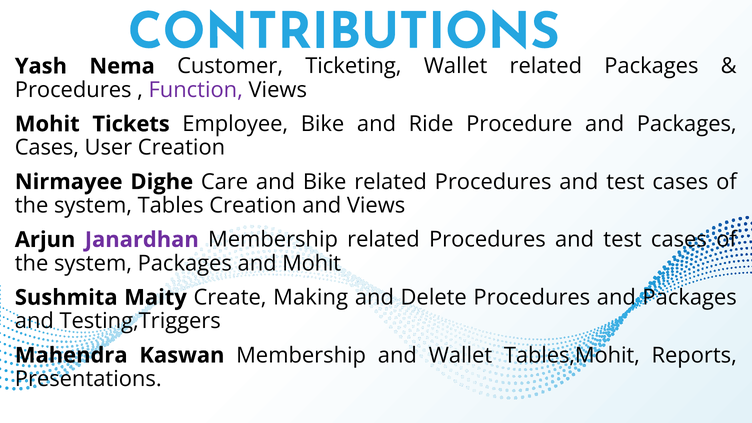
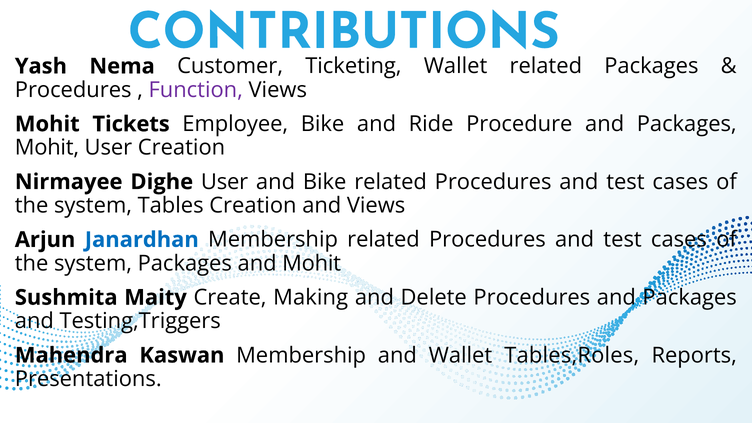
Cases at (47, 148): Cases -> Mohit
Dighe Care: Care -> User
Janardhan colour: purple -> blue
Tables,Mohit: Tables,Mohit -> Tables,Roles
